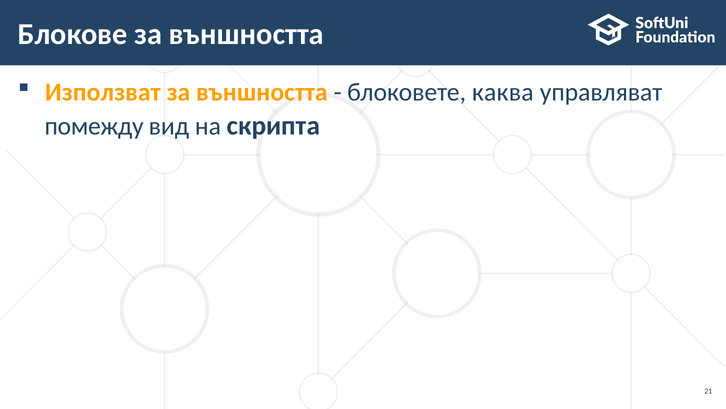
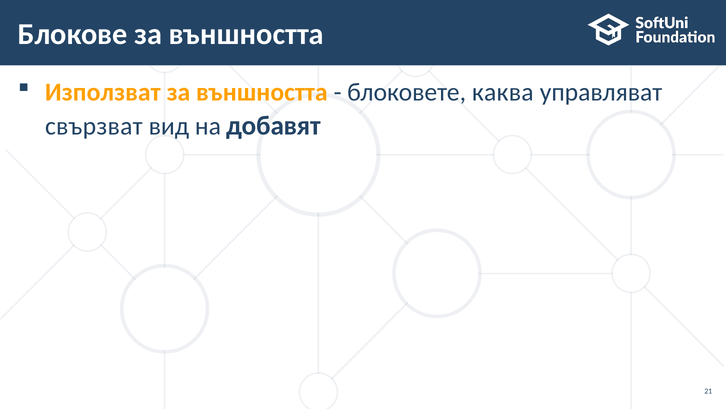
помежду: помежду -> свързват
скрипта: скрипта -> добавят
